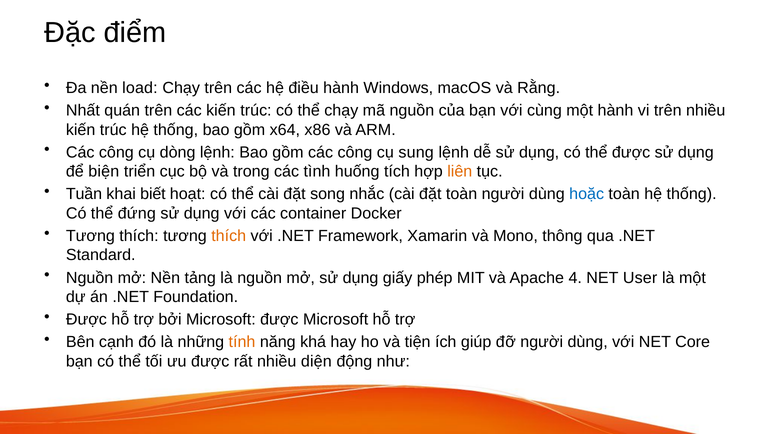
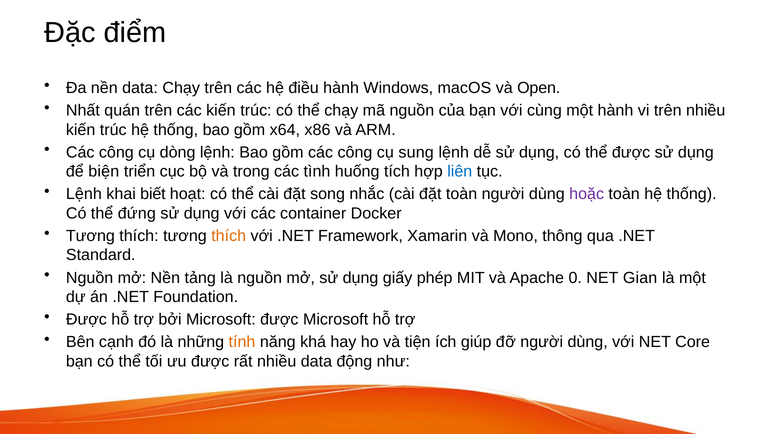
nền load: load -> data
Rằng: Rằng -> Open
liên colour: orange -> blue
Tuần at (84, 194): Tuần -> Lệnh
hoặc colour: blue -> purple
4: 4 -> 0
User: User -> Gian
nhiều diện: diện -> data
